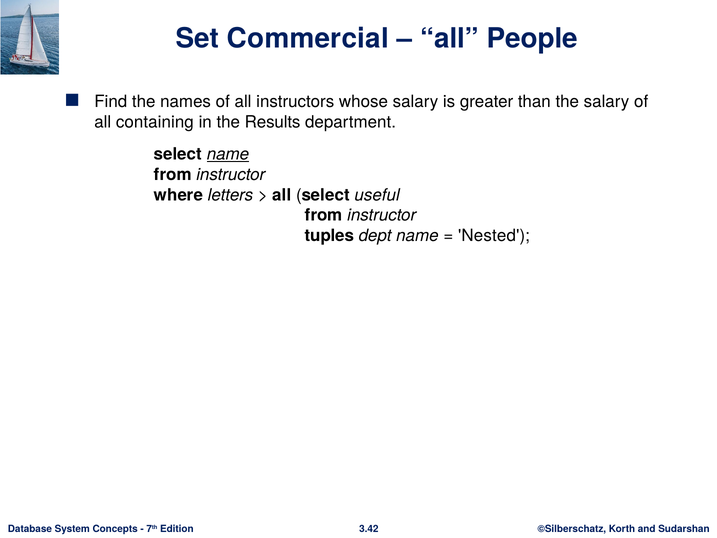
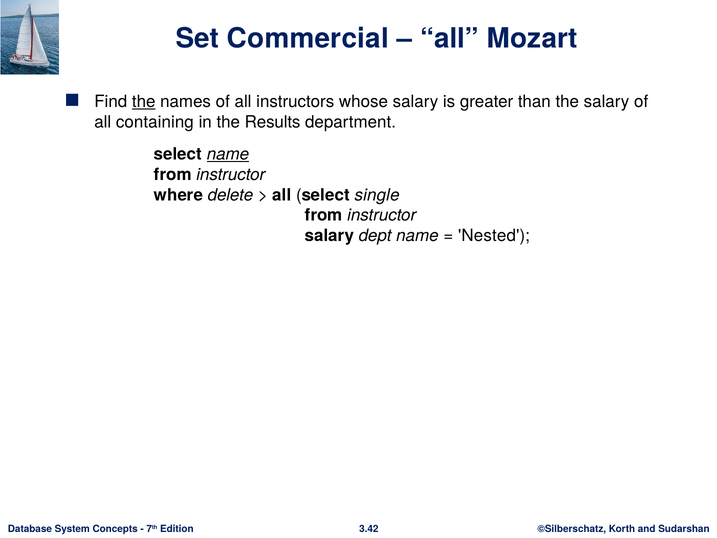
People: People -> Mozart
the at (144, 102) underline: none -> present
letters: letters -> delete
useful: useful -> single
tuples at (329, 235): tuples -> salary
